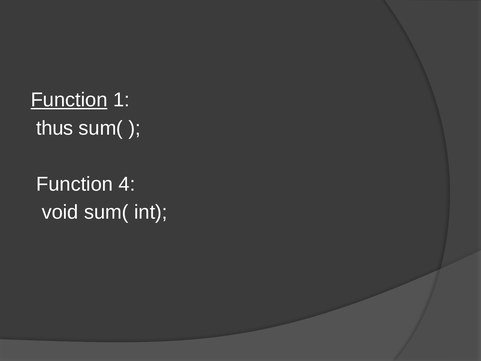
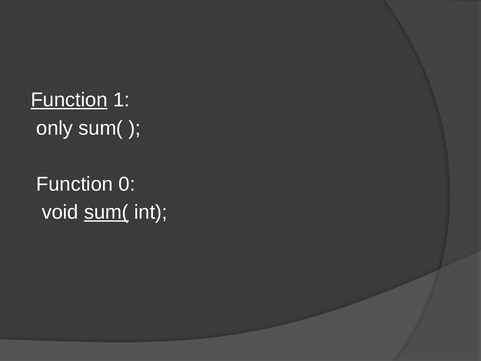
thus: thus -> only
4: 4 -> 0
sum( at (106, 212) underline: none -> present
